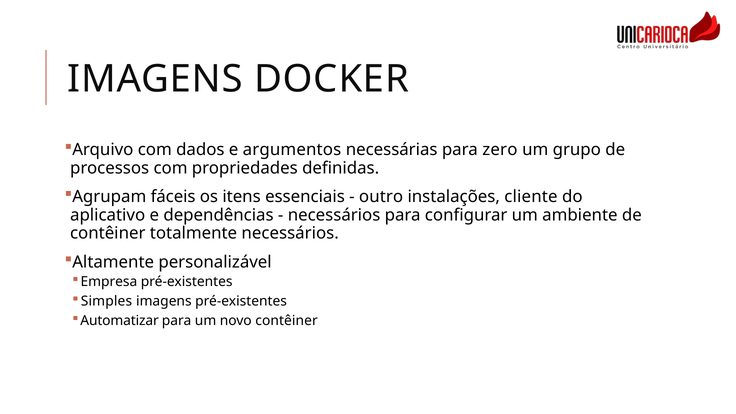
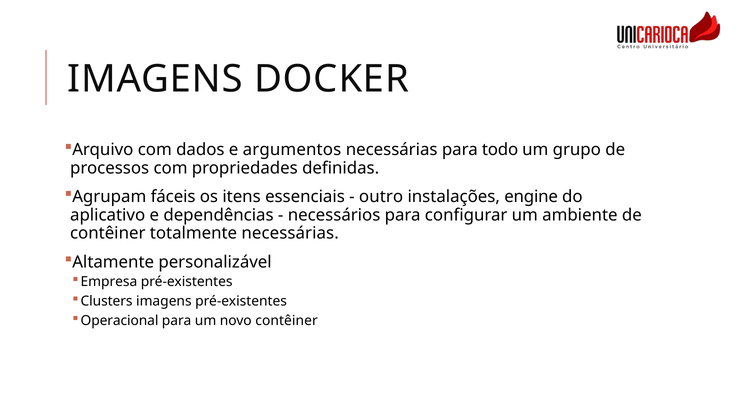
zero: zero -> todo
cliente: cliente -> engine
totalmente necessários: necessários -> necessárias
Simples: Simples -> Clusters
Automatizar: Automatizar -> Operacional
